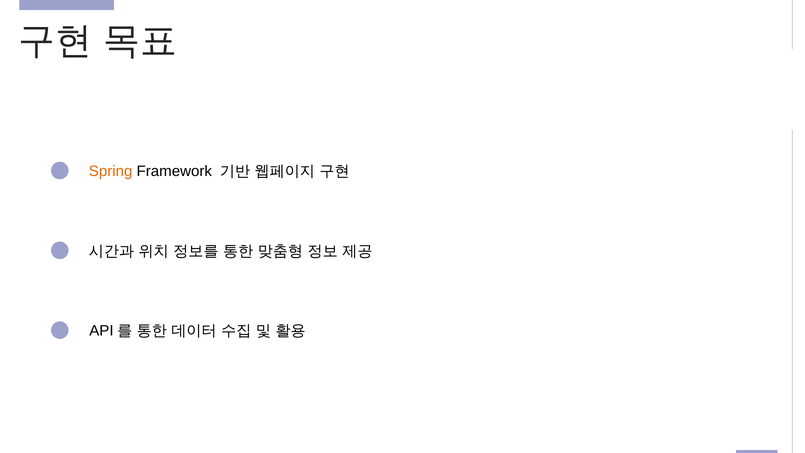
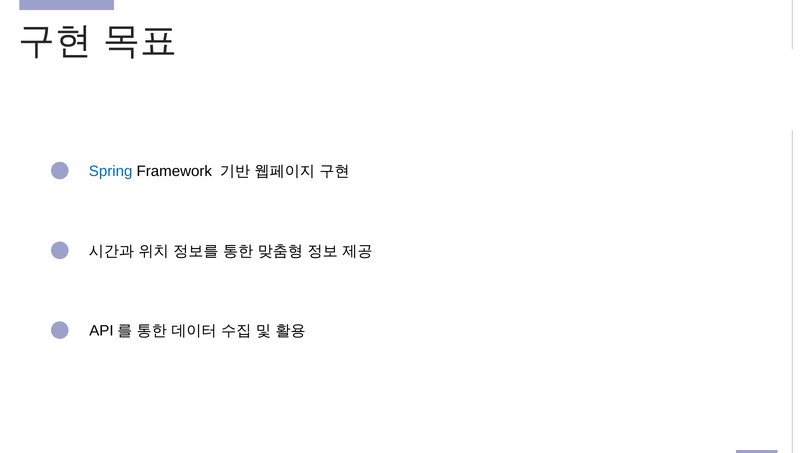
Spring colour: orange -> blue
